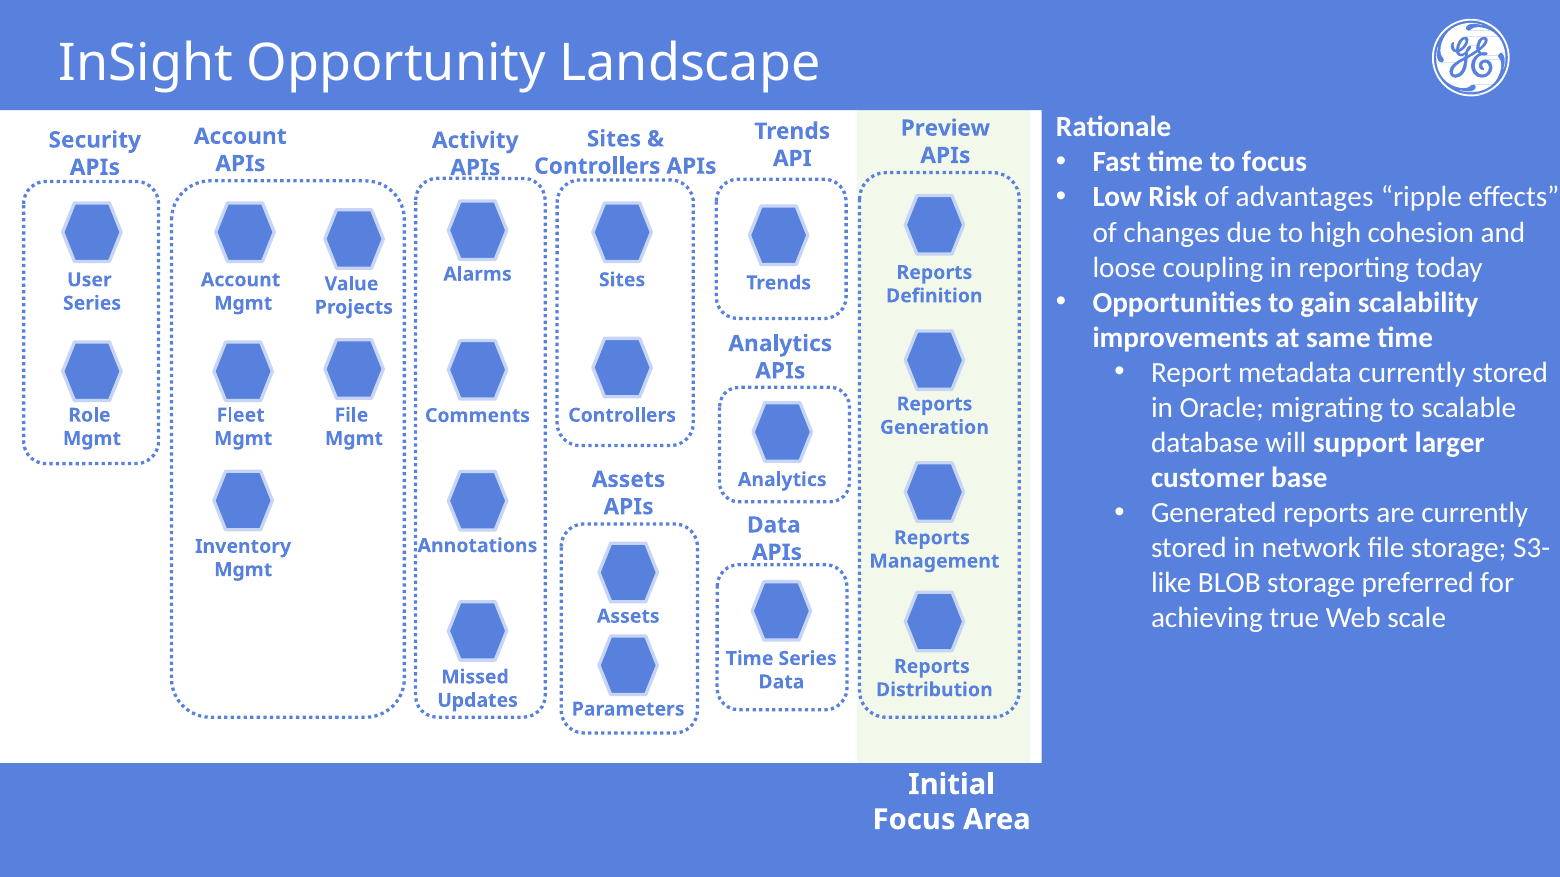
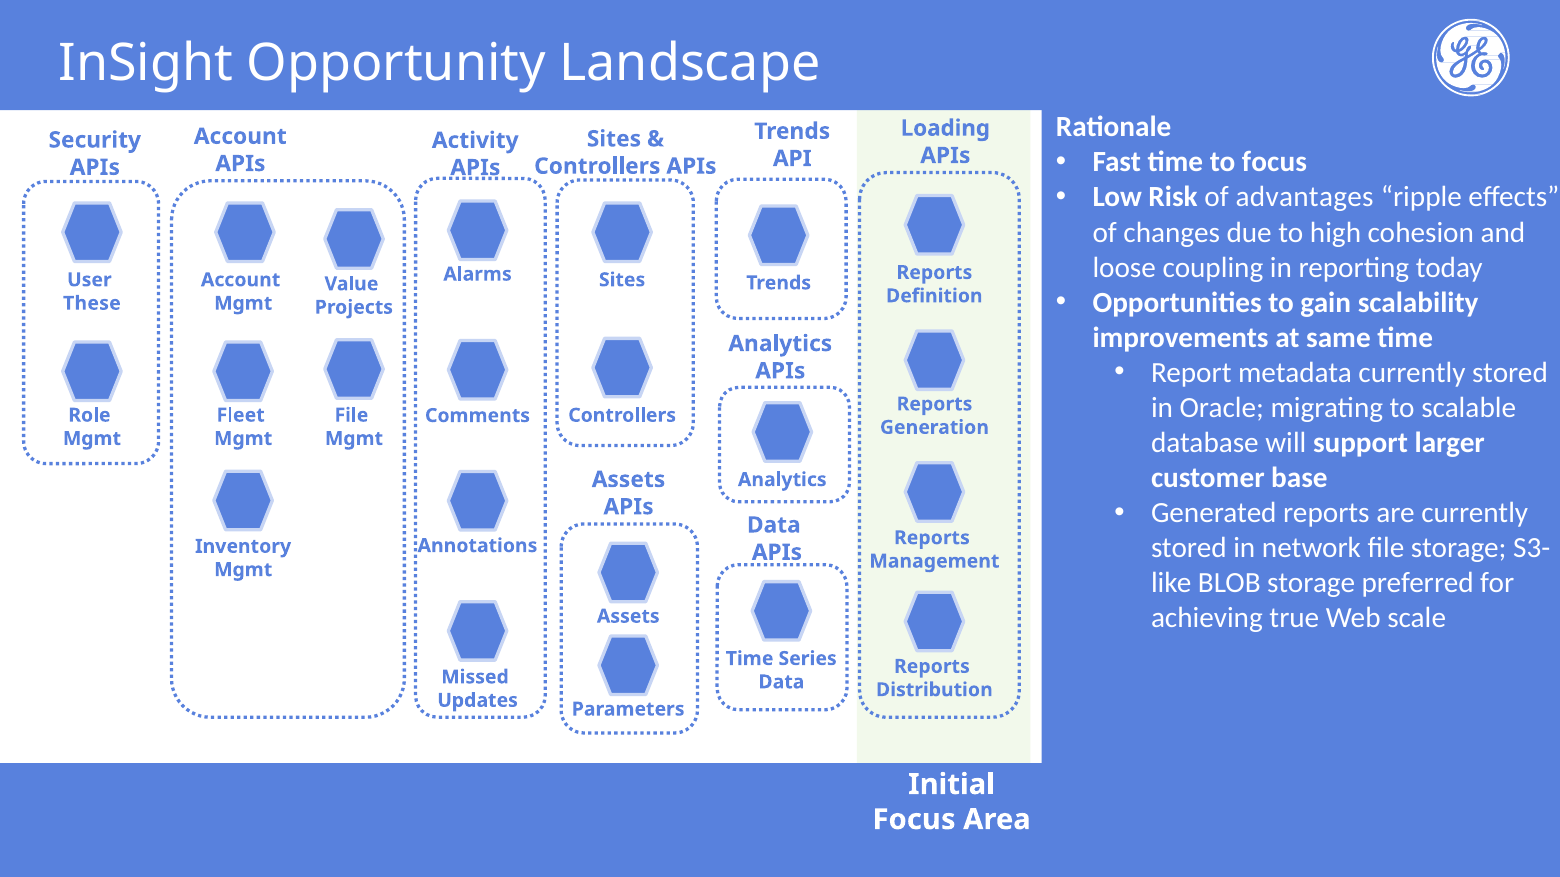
Preview: Preview -> Loading
Series at (92, 303): Series -> These
